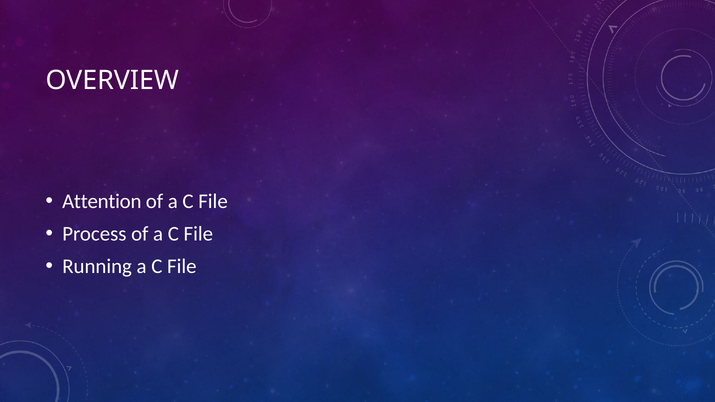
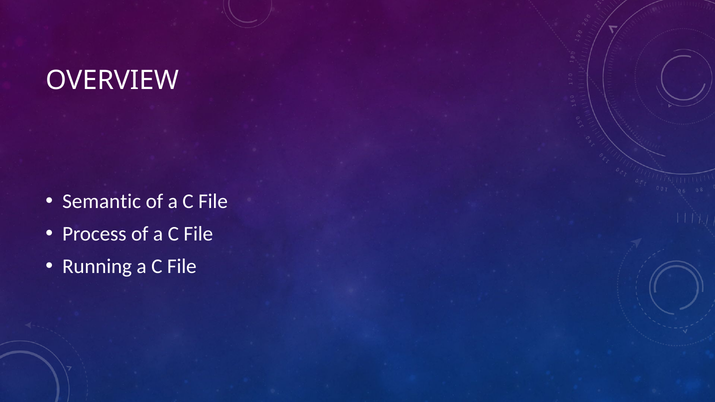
Attention: Attention -> Semantic
